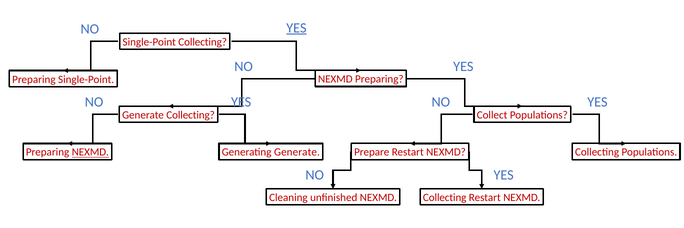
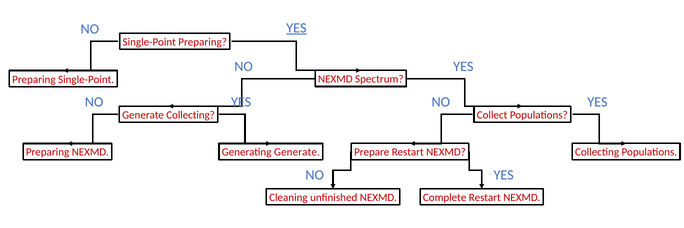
Single-Point Collecting: Collecting -> Preparing
NEXMD Preparing: Preparing -> Spectrum
NEXMD at (90, 152) underline: present -> none
Collecting at (445, 197): Collecting -> Complete
